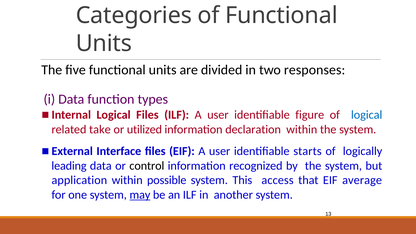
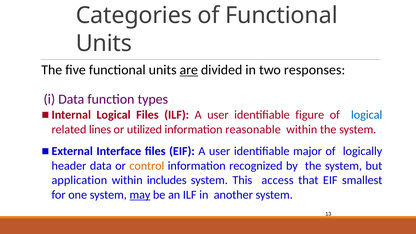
are underline: none -> present
take: take -> lines
declaration: declaration -> reasonable
starts: starts -> major
leading: leading -> header
control colour: black -> orange
possible: possible -> includes
average: average -> smallest
